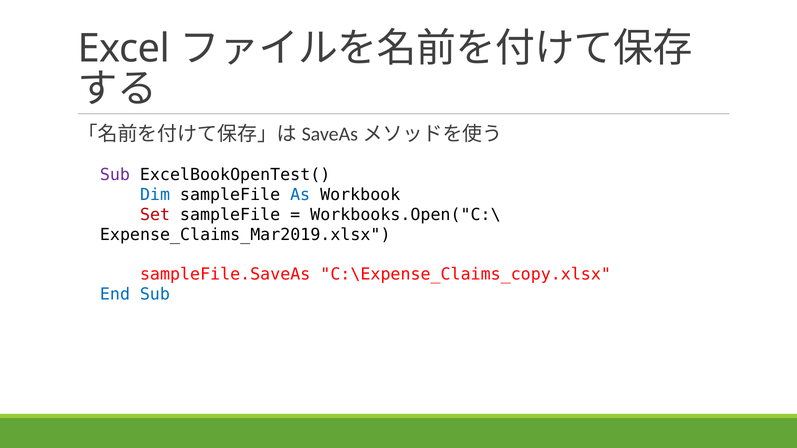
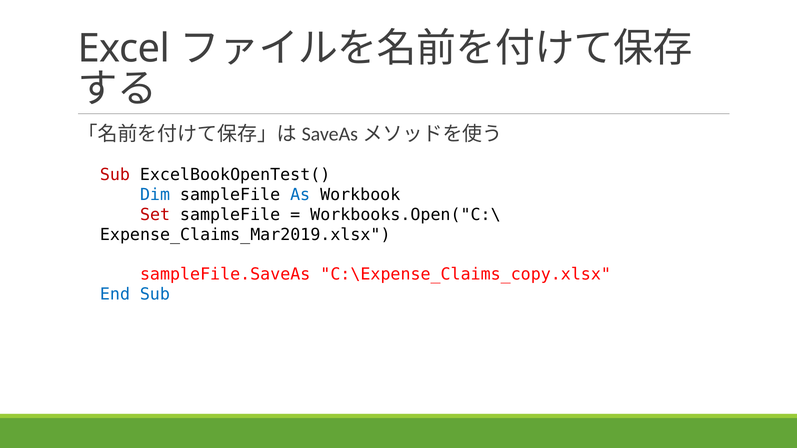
Sub at (115, 175) colour: purple -> red
